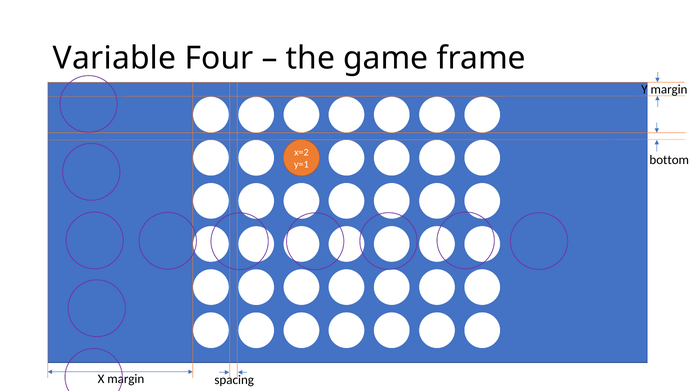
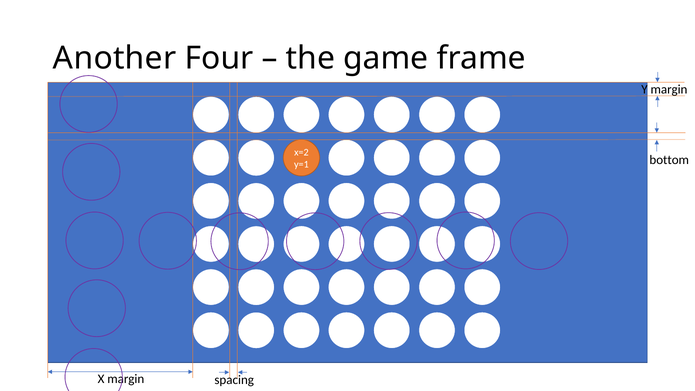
Variable: Variable -> Another
